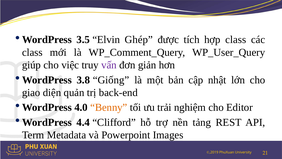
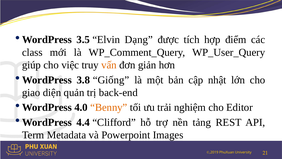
Ghép: Ghép -> Dạng
hợp class: class -> điểm
vấn colour: purple -> orange
